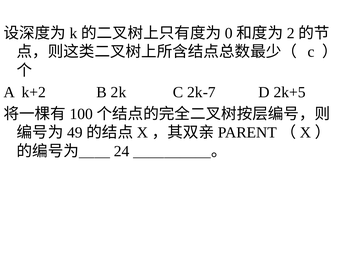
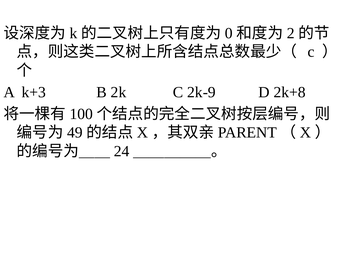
k+2: k+2 -> k+3
2k-7: 2k-7 -> 2k-9
2k+5: 2k+5 -> 2k+8
